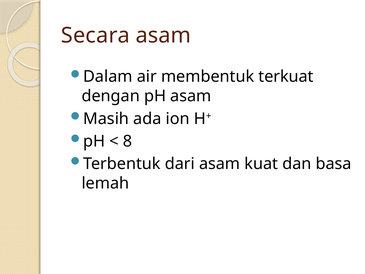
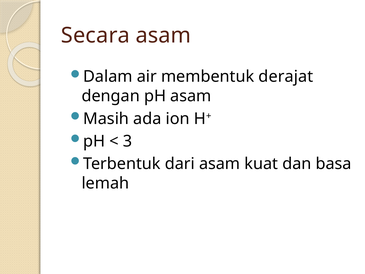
terkuat: terkuat -> derajat
8: 8 -> 3
